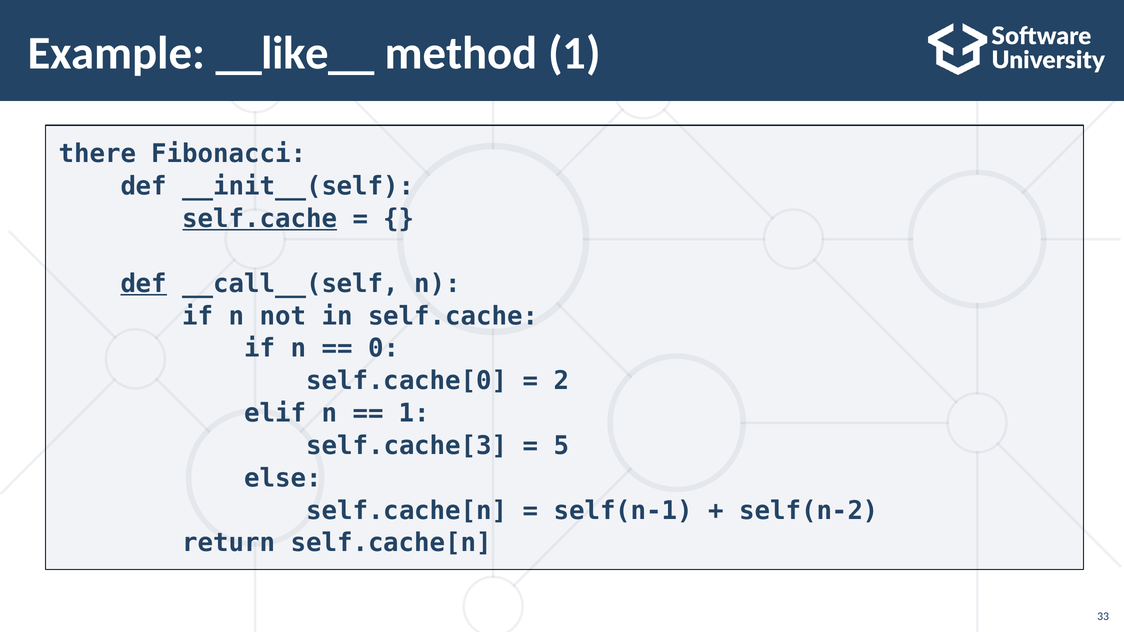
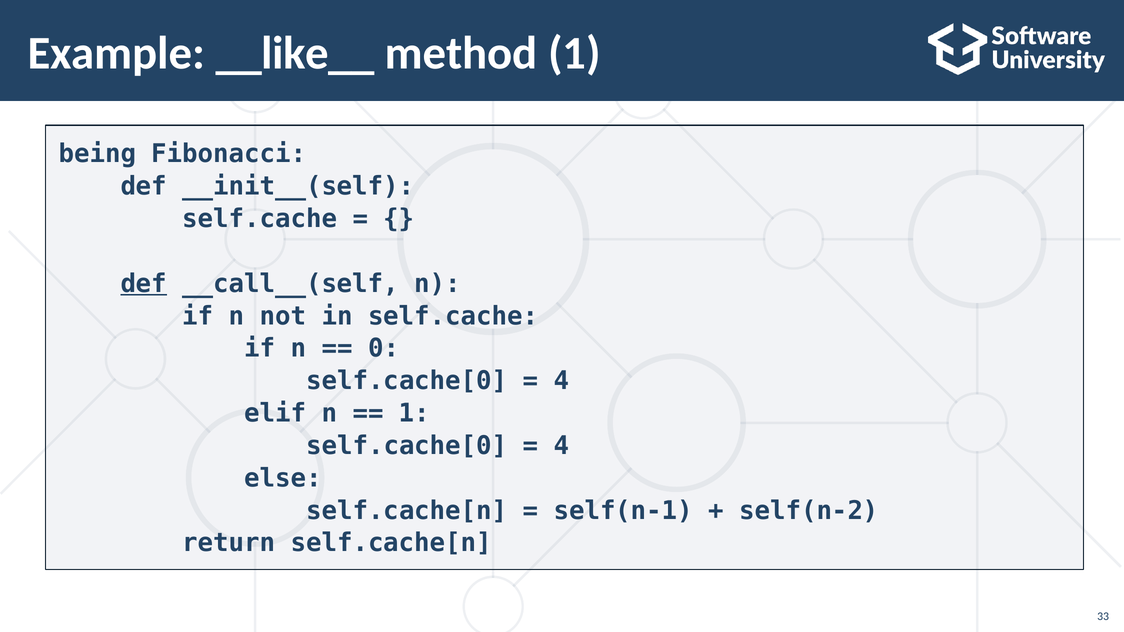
there: there -> being
self.cache at (260, 219) underline: present -> none
2 at (561, 381): 2 -> 4
self.cache[3 at (407, 446): self.cache[3 -> self.cache[0
5 at (561, 446): 5 -> 4
